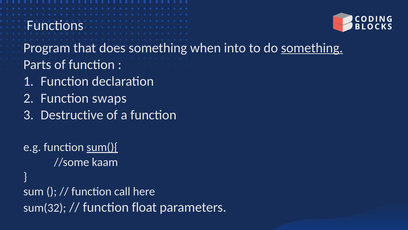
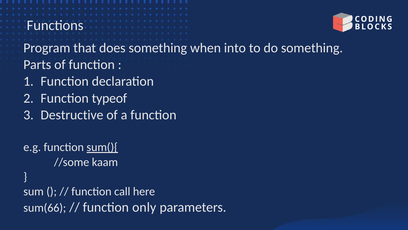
something at (312, 48) underline: present -> none
swaps: swaps -> typeof
sum(32: sum(32 -> sum(66
float: float -> only
